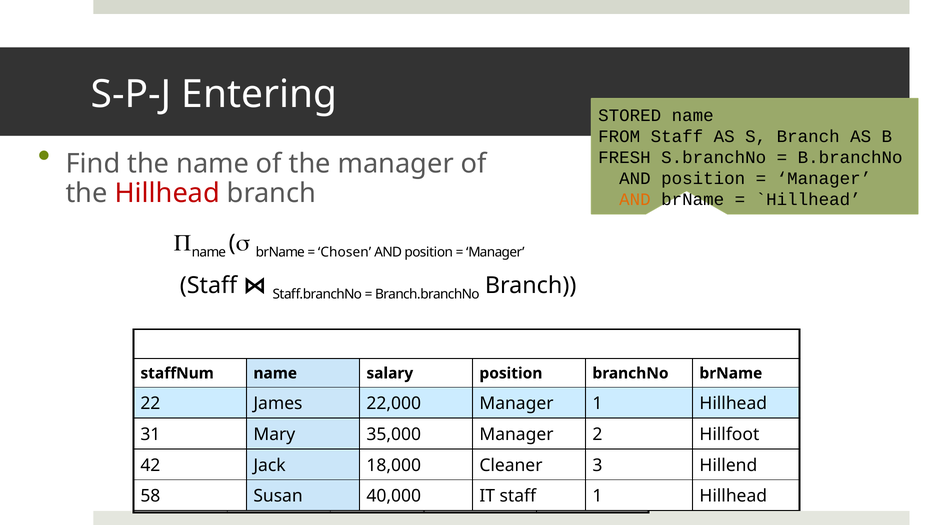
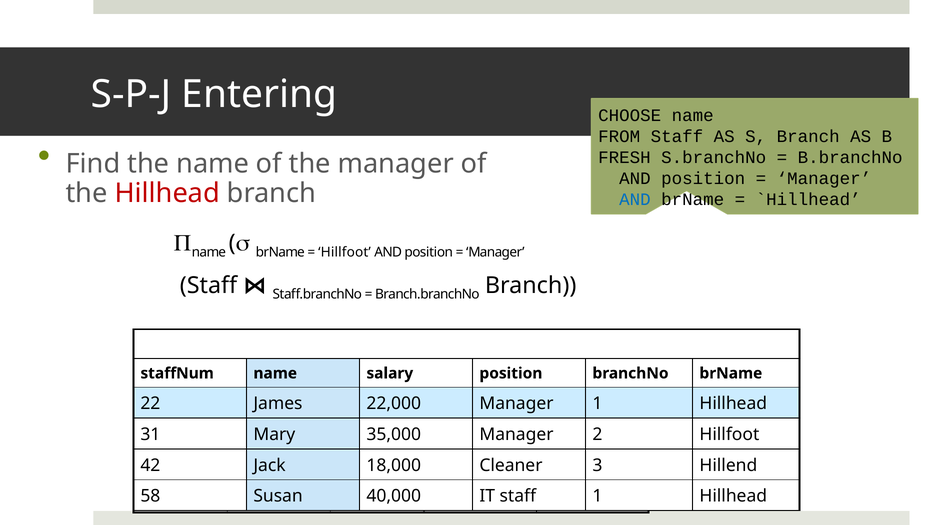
STORED: STORED -> CHOOSE
AND at (635, 199) colour: orange -> blue
Chosen at (345, 252): Chosen -> Hillfoot
